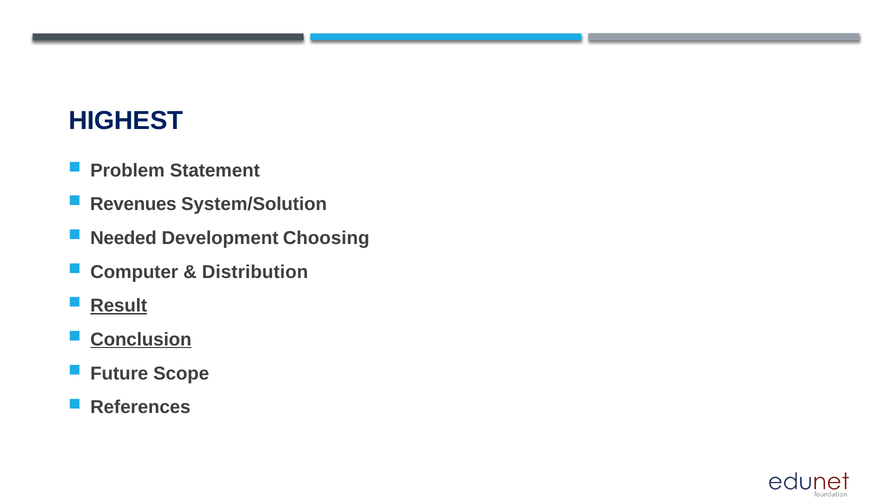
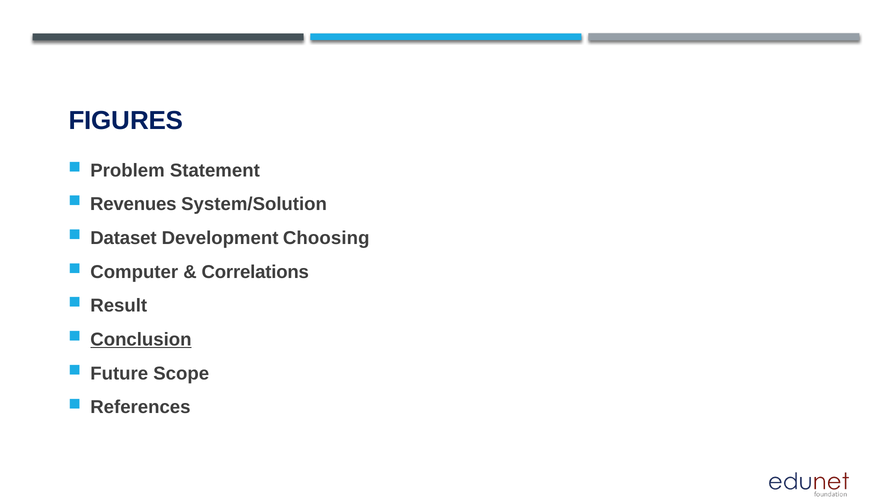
HIGHEST: HIGHEST -> FIGURES
Needed: Needed -> Dataset
Distribution: Distribution -> Correlations
Result underline: present -> none
